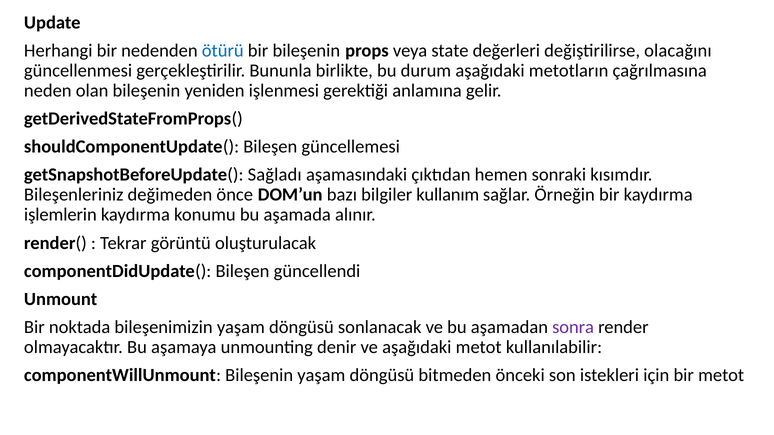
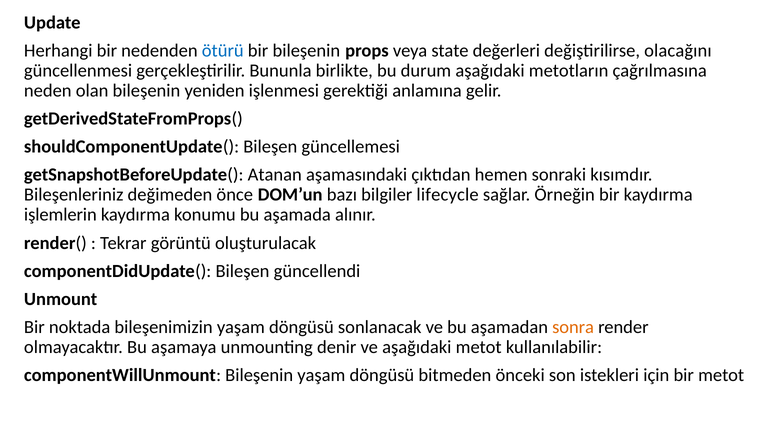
Sağladı: Sağladı -> Atanan
kullanım: kullanım -> lifecycle
sonra colour: purple -> orange
